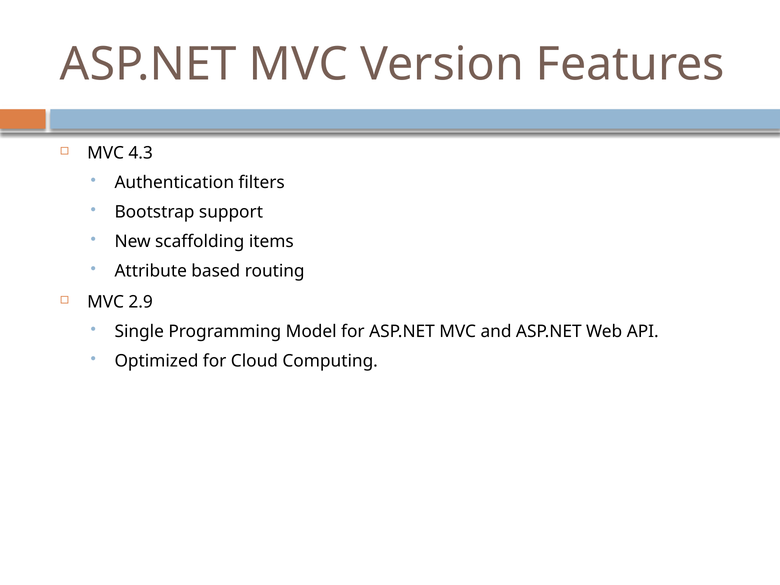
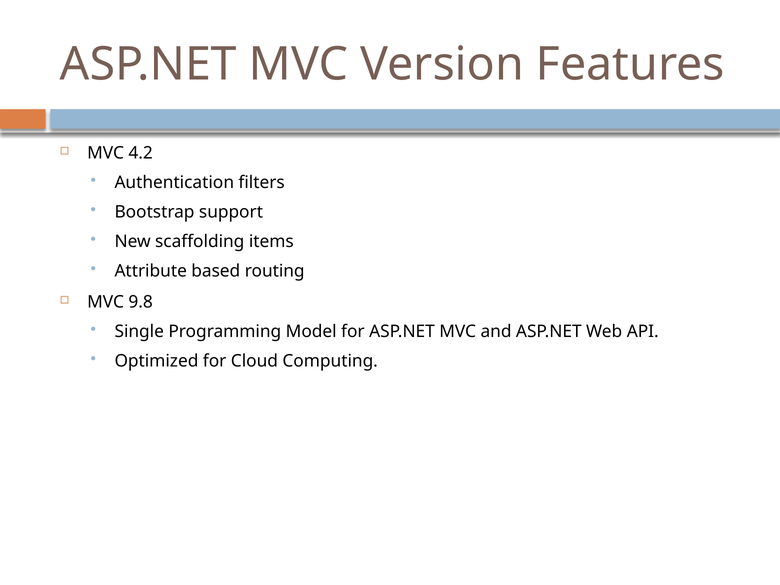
4.3: 4.3 -> 4.2
2.9: 2.9 -> 9.8
